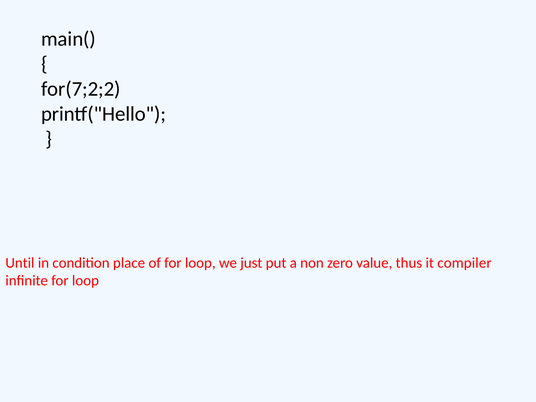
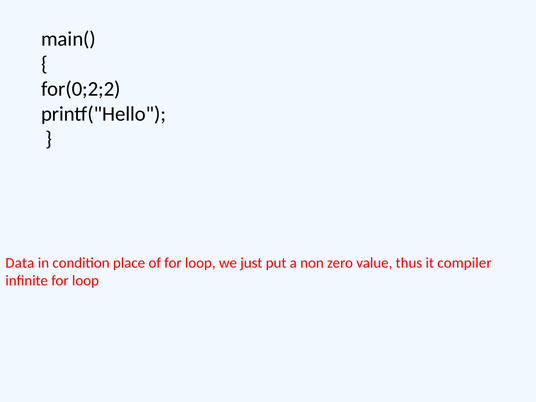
for(7;2;2: for(7;2;2 -> for(0;2;2
Until: Until -> Data
